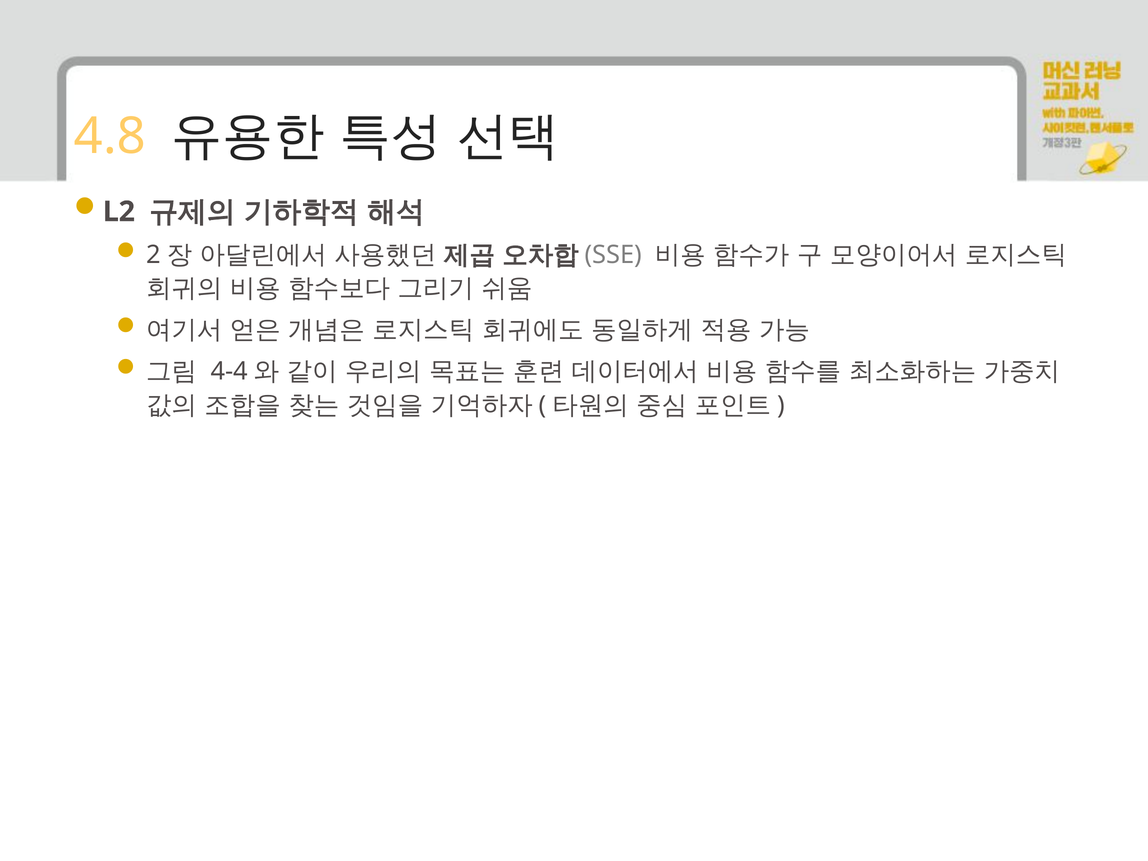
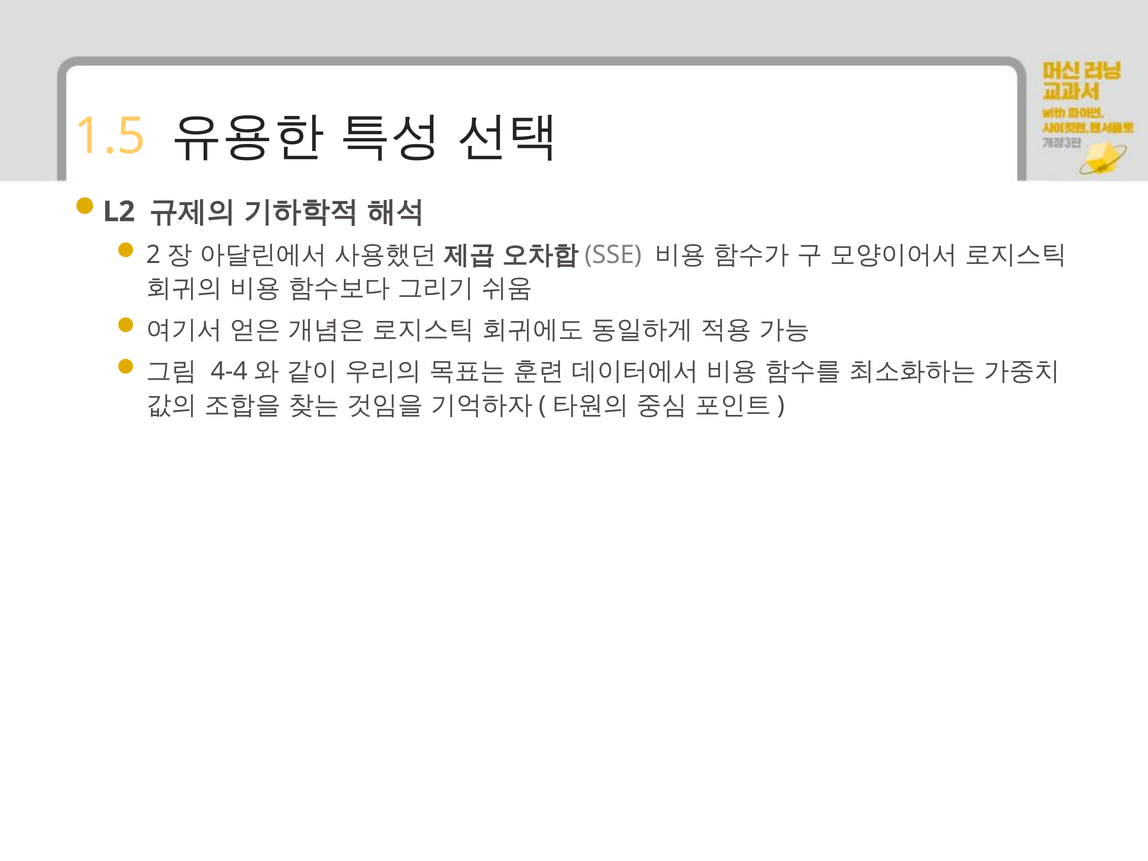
4.8: 4.8 -> 1.5
